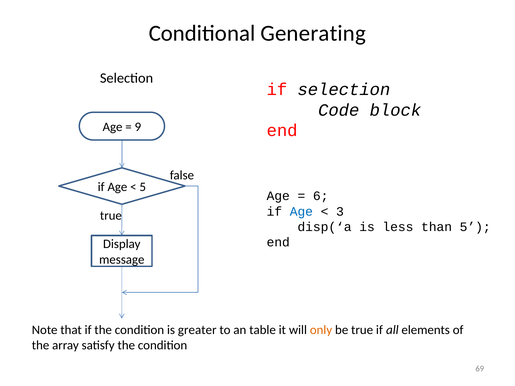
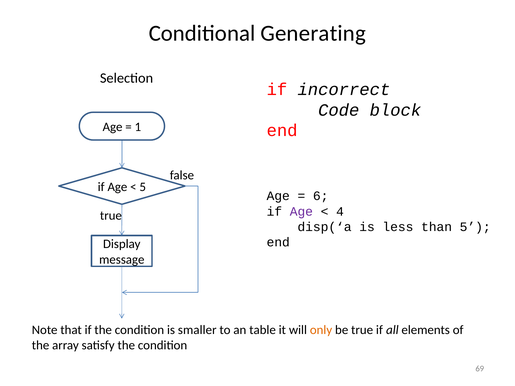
if selection: selection -> incorrect
9: 9 -> 1
Age at (301, 212) colour: blue -> purple
3: 3 -> 4
greater: greater -> smaller
